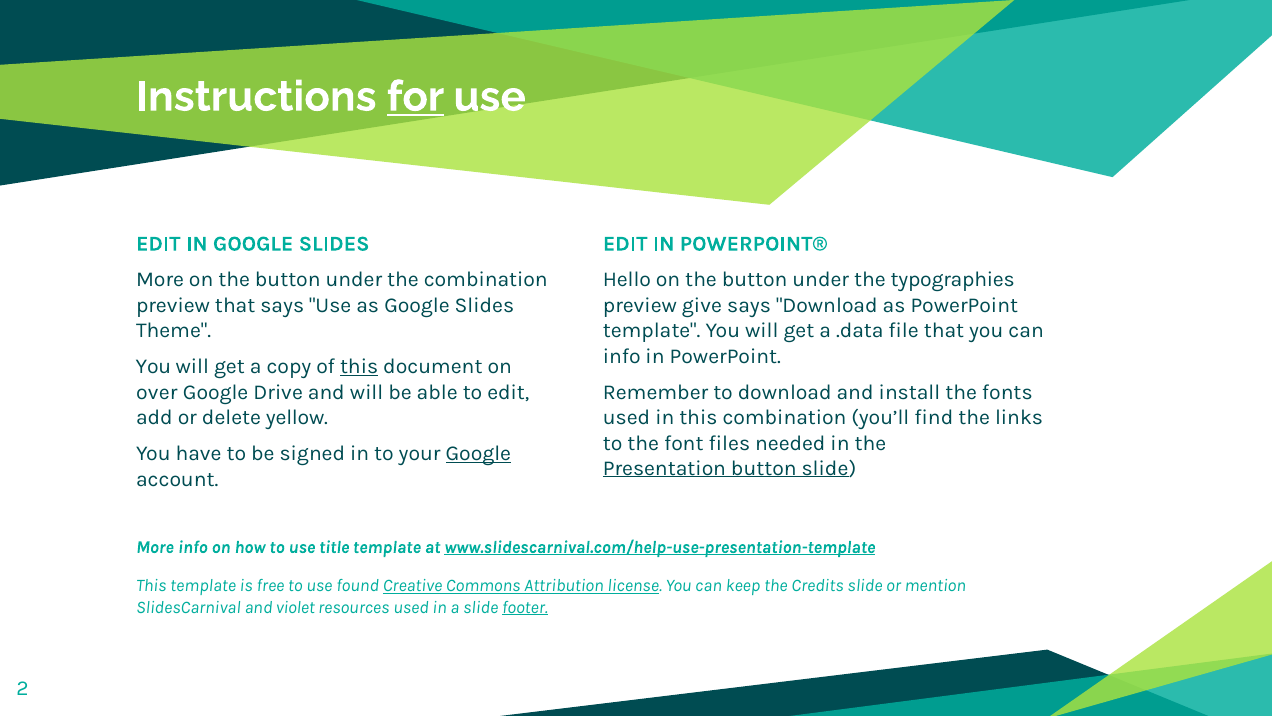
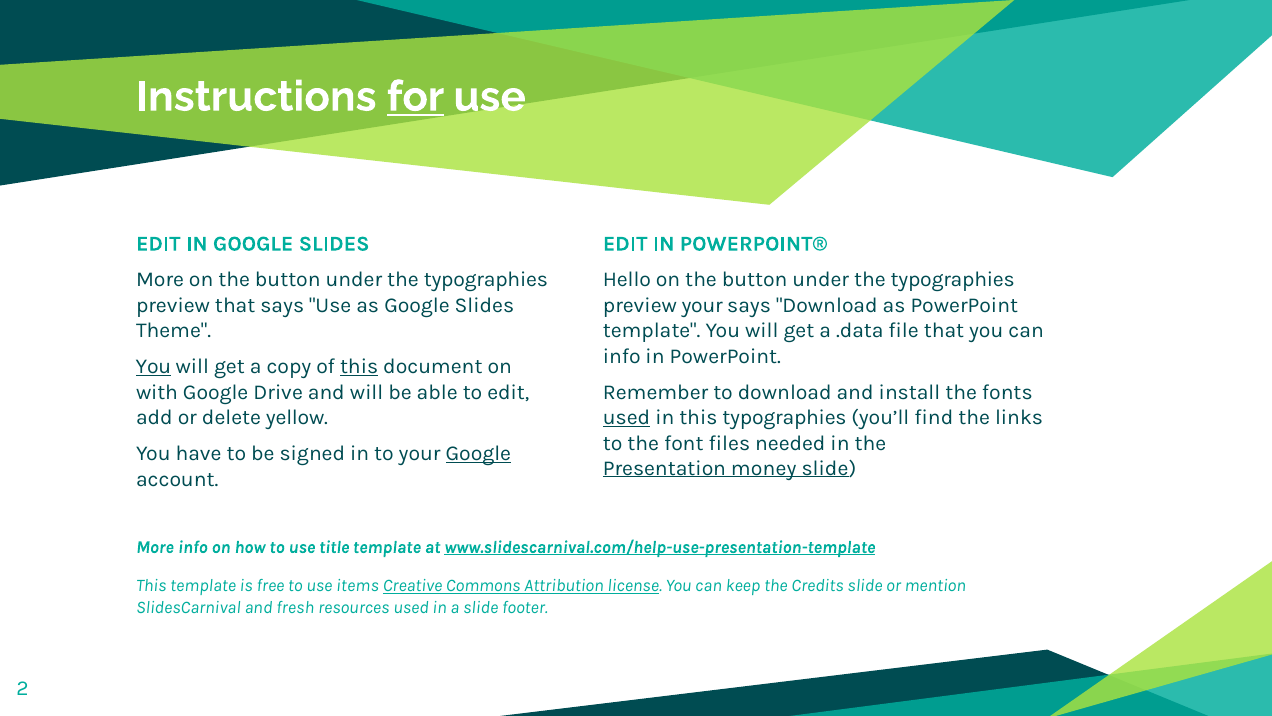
combination at (486, 279): combination -> typographies
preview give: give -> your
You at (153, 366) underline: none -> present
over: over -> with
used at (627, 417) underline: none -> present
this combination: combination -> typographies
Presentation button: button -> money
found: found -> items
violet: violet -> fresh
footer underline: present -> none
